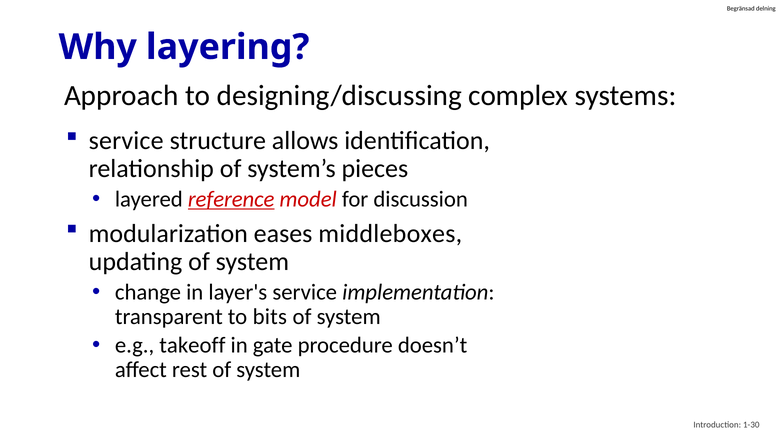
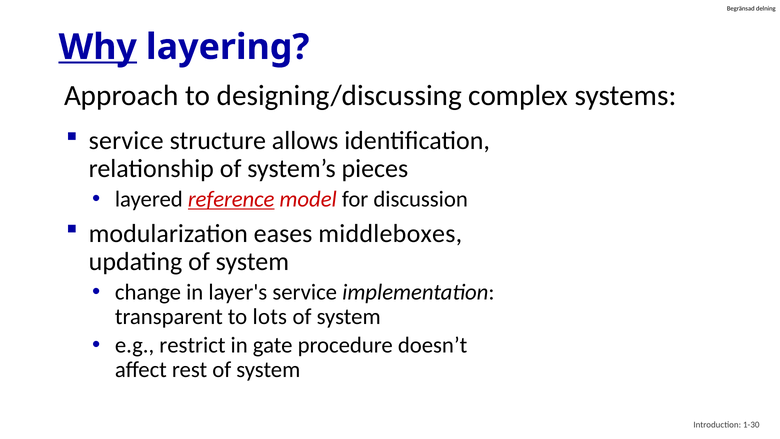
Why underline: none -> present
bits: bits -> lots
takeoff: takeoff -> restrict
